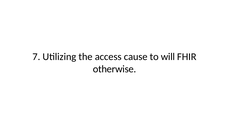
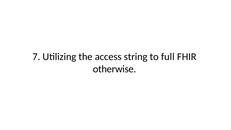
cause: cause -> string
will: will -> full
